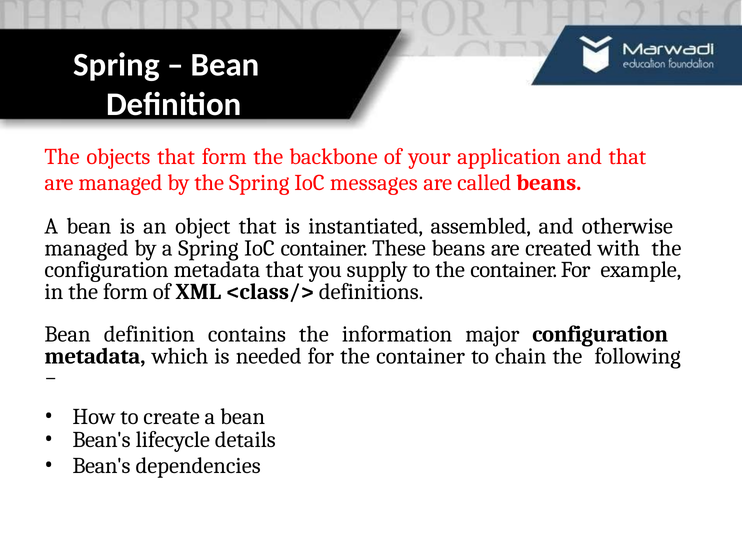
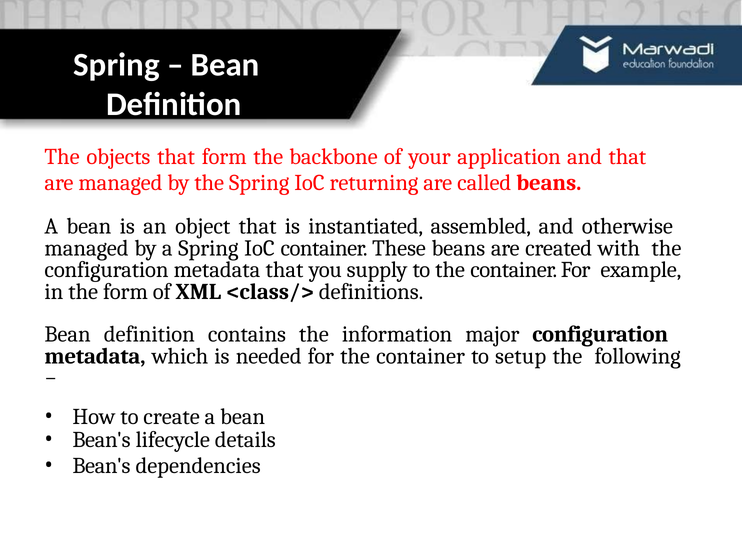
messages: messages -> returning
chain: chain -> setup
